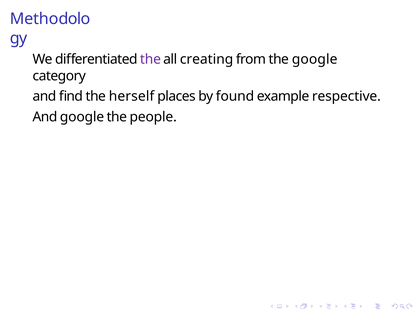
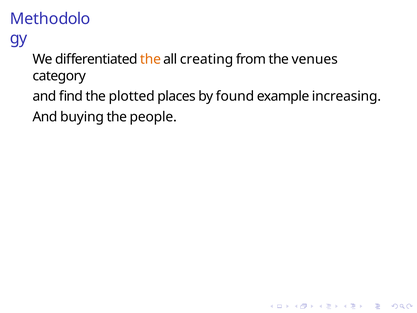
the at (150, 59) colour: purple -> orange
the google: google -> venues
herself: herself -> plotted
respective: respective -> increasing
And google: google -> buying
